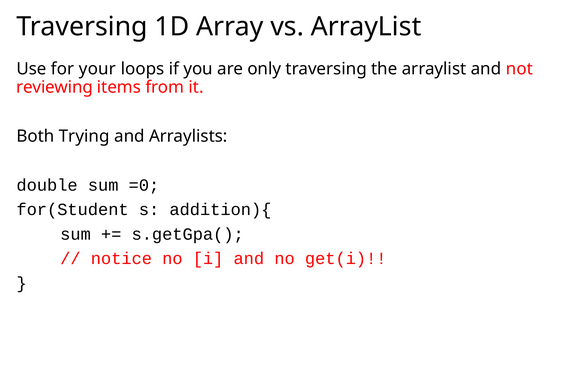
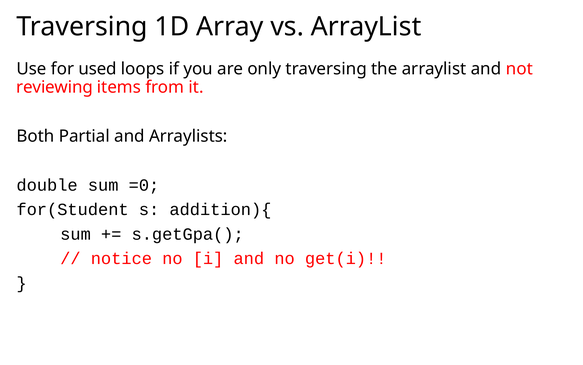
your: your -> used
Trying: Trying -> Partial
